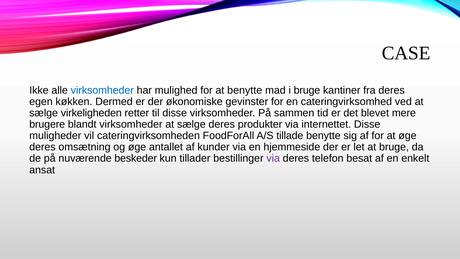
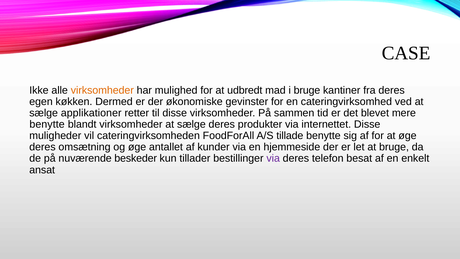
virksomheder at (102, 90) colour: blue -> orange
at benytte: benytte -> udbredt
virkeligheden: virkeligheden -> applikationer
brugere at (47, 124): brugere -> benytte
